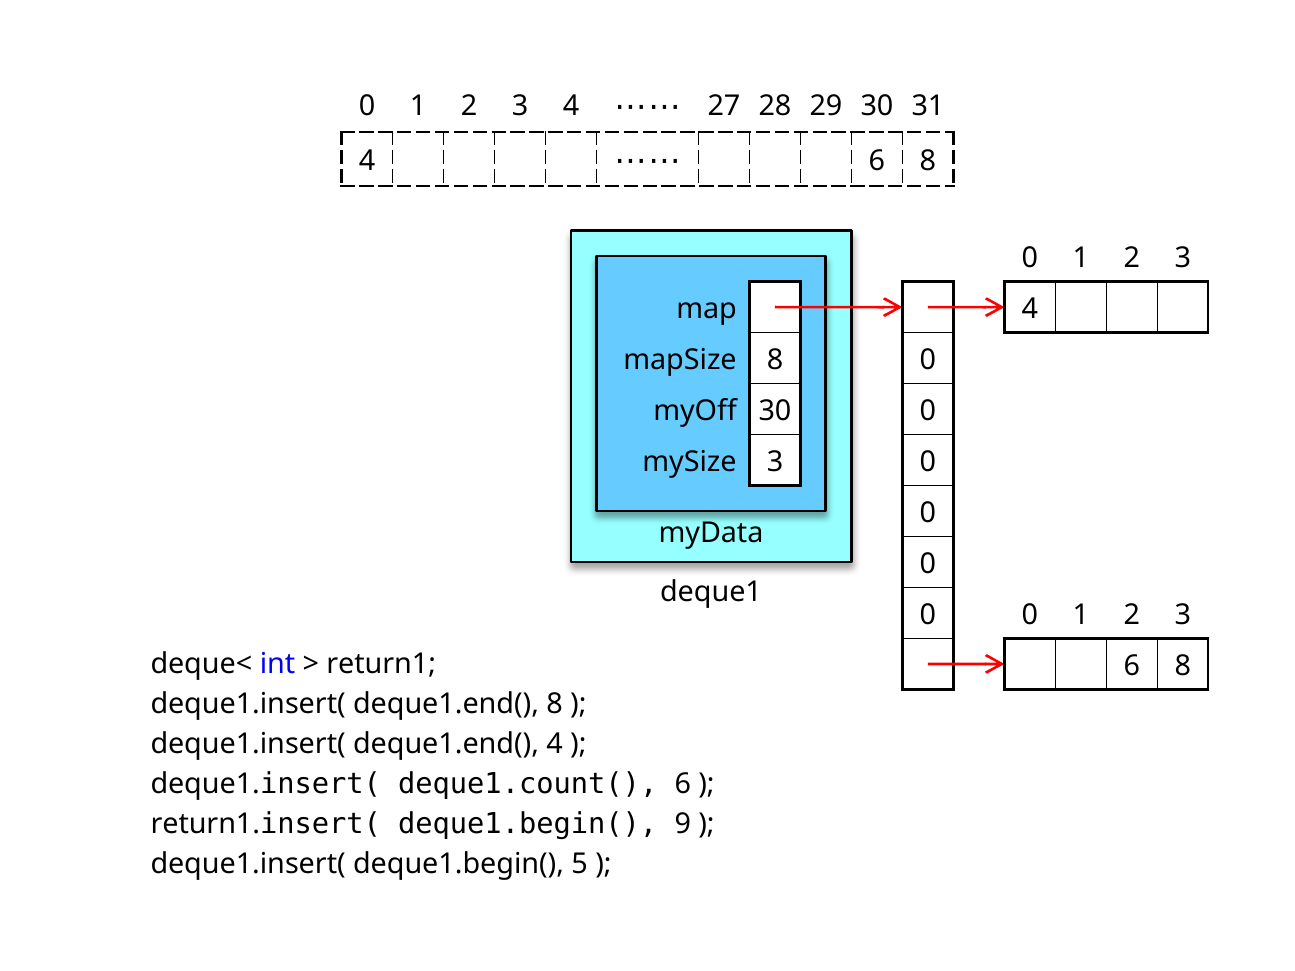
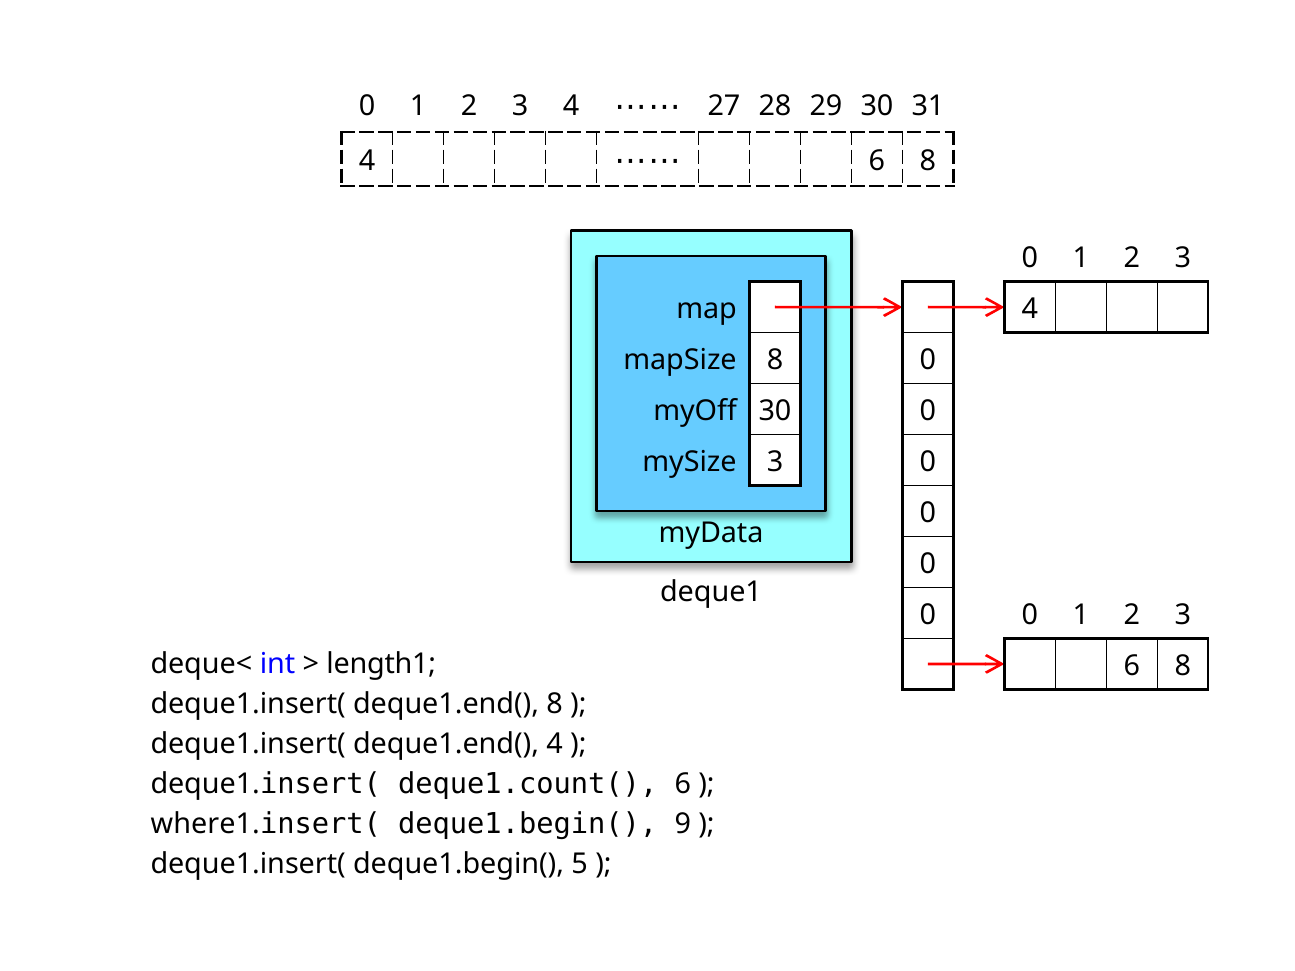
return1 at (381, 664): return1 -> length1
return1 at (205, 824): return1 -> where1
